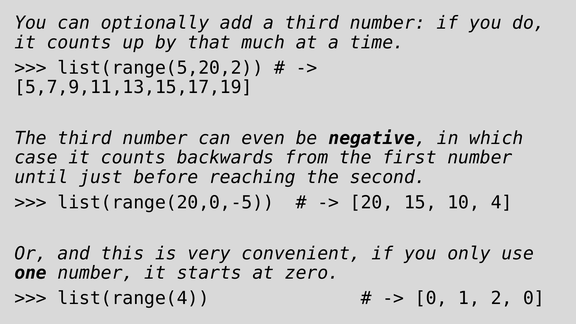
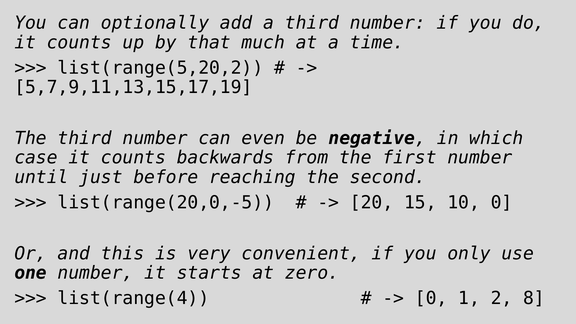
10 4: 4 -> 0
2 0: 0 -> 8
